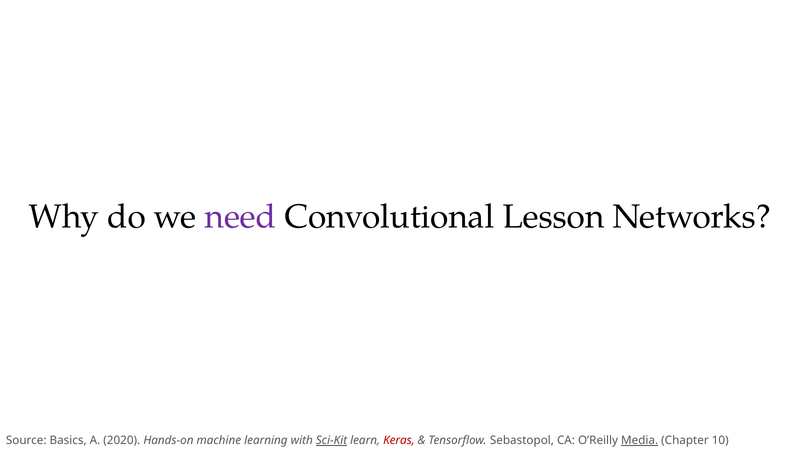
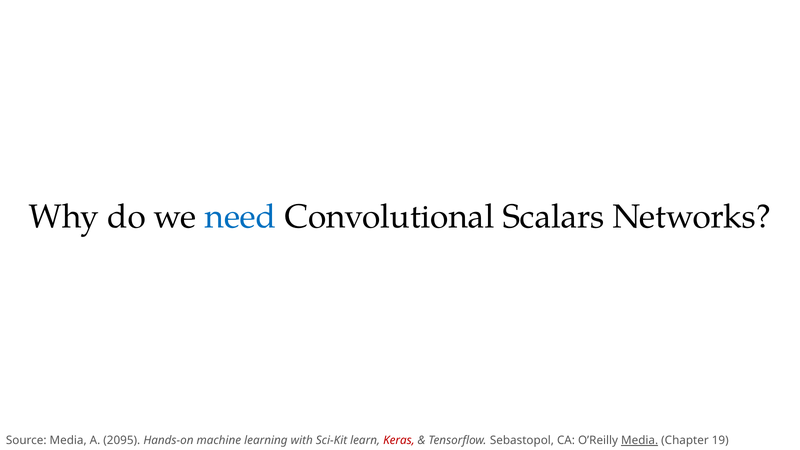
need colour: purple -> blue
Lesson: Lesson -> Scalars
Source Basics: Basics -> Media
2020: 2020 -> 2095
Sci-Kit underline: present -> none
10: 10 -> 19
